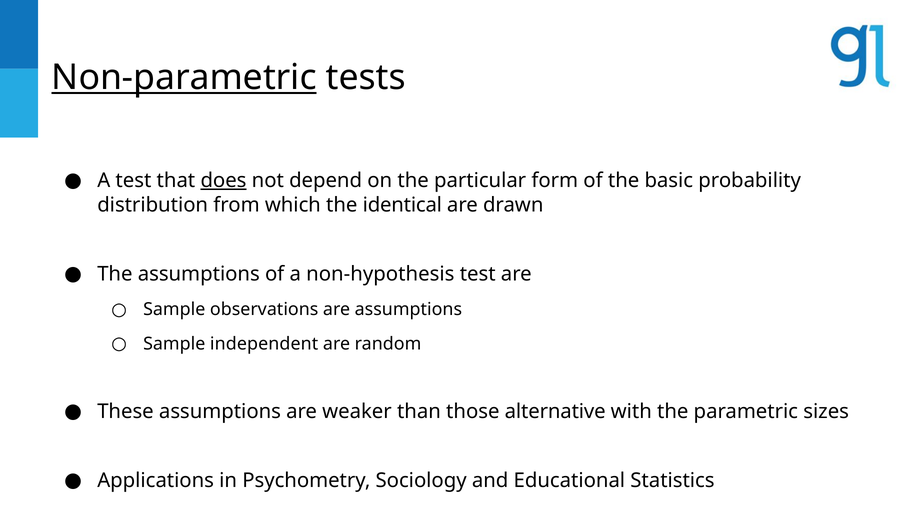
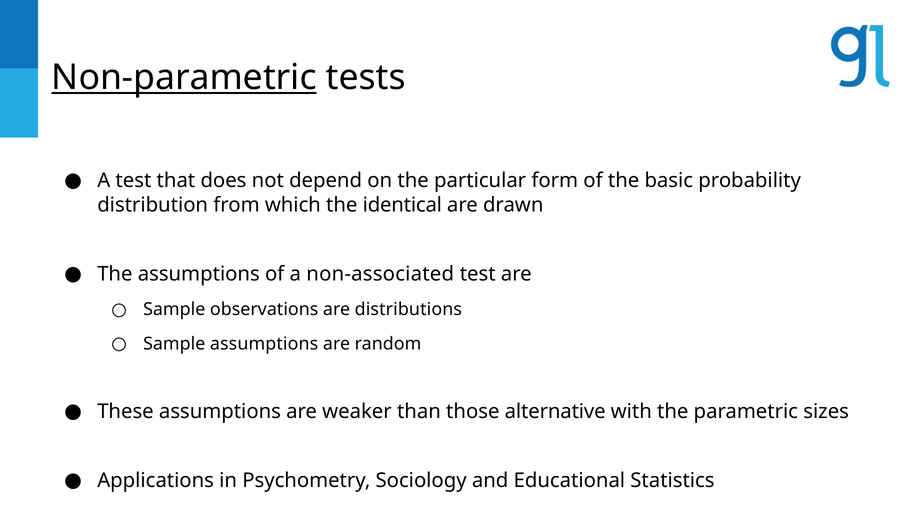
does underline: present -> none
non-hypothesis: non-hypothesis -> non-associated
are assumptions: assumptions -> distributions
Sample independent: independent -> assumptions
